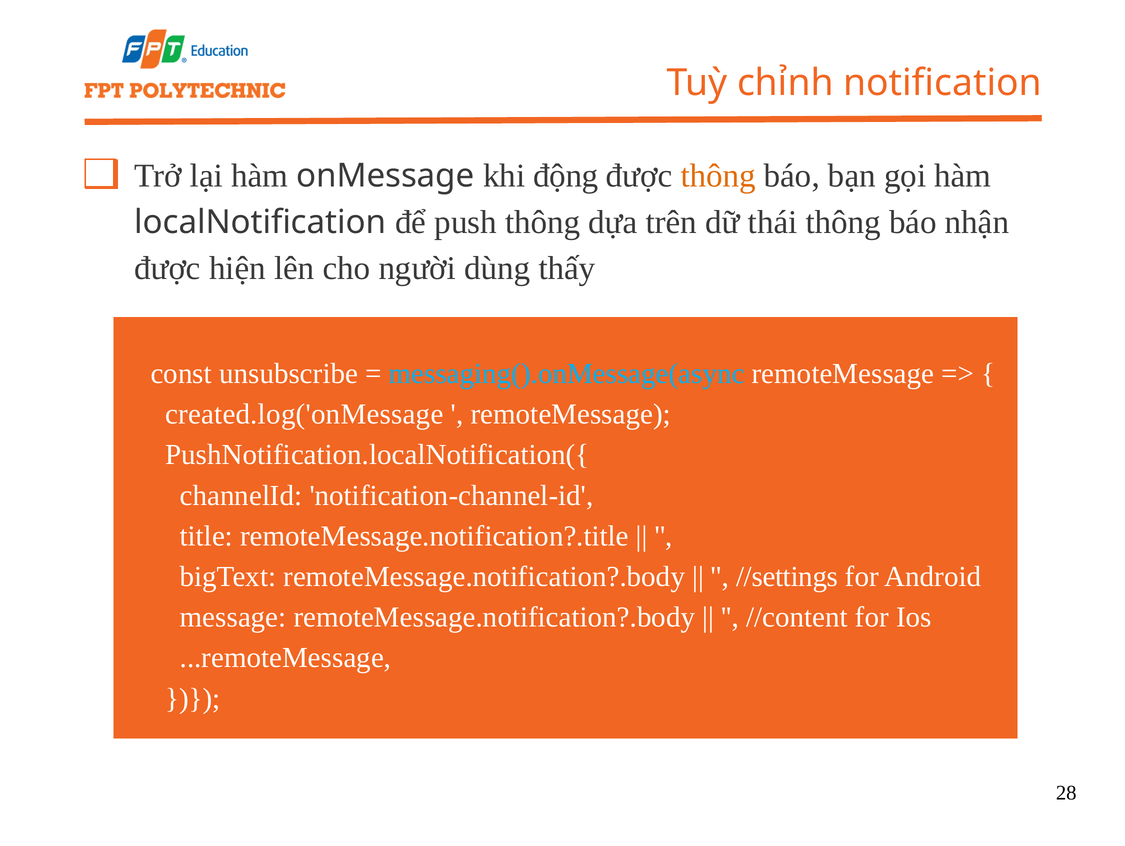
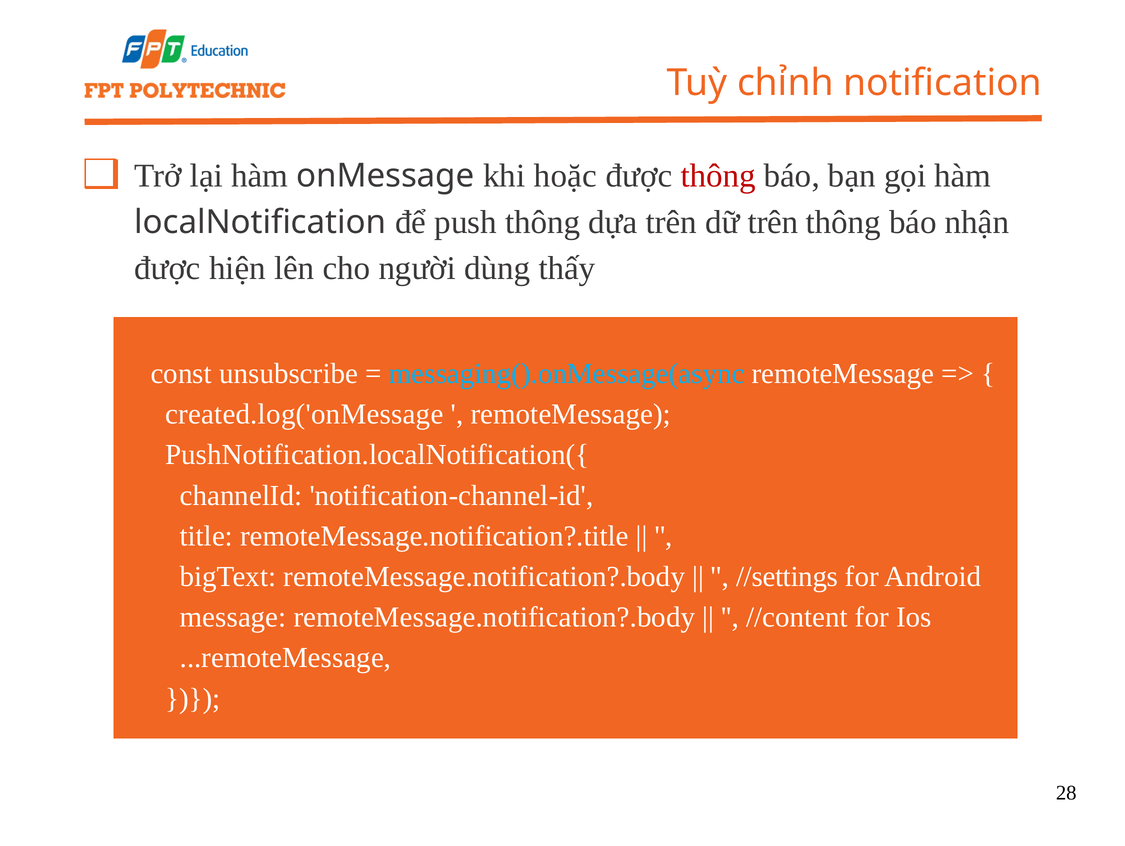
động: động -> hoặc
thông at (718, 176) colour: orange -> red
dữ thái: thái -> trên
